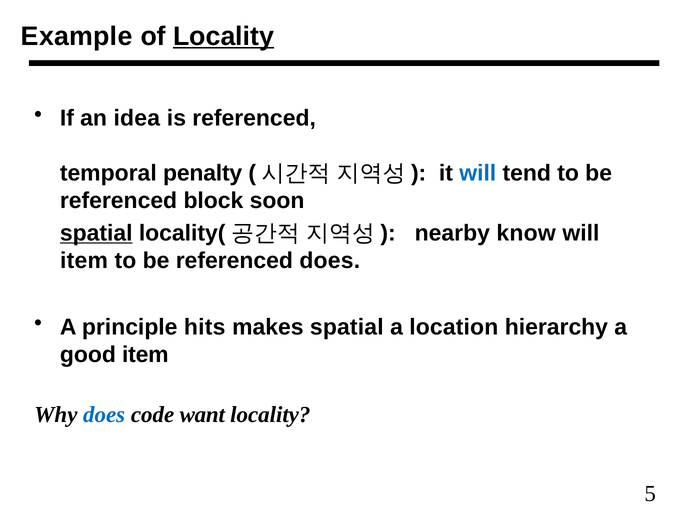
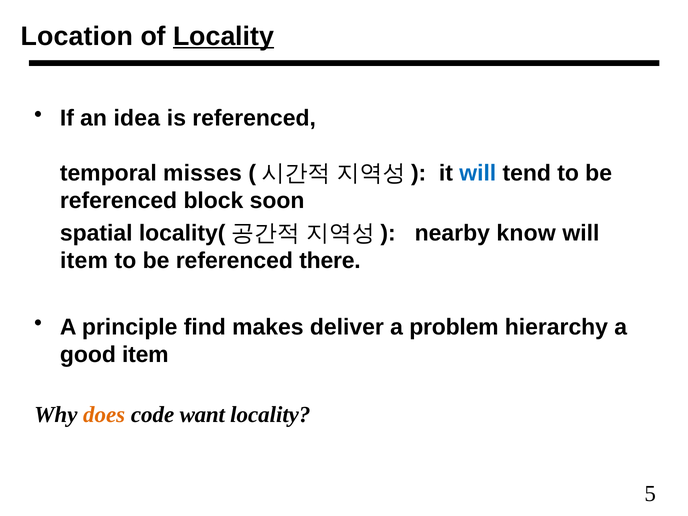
Example: Example -> Location
penalty: penalty -> misses
spatial at (96, 233) underline: present -> none
referenced does: does -> there
hits: hits -> find
makes spatial: spatial -> deliver
location: location -> problem
does at (104, 414) colour: blue -> orange
